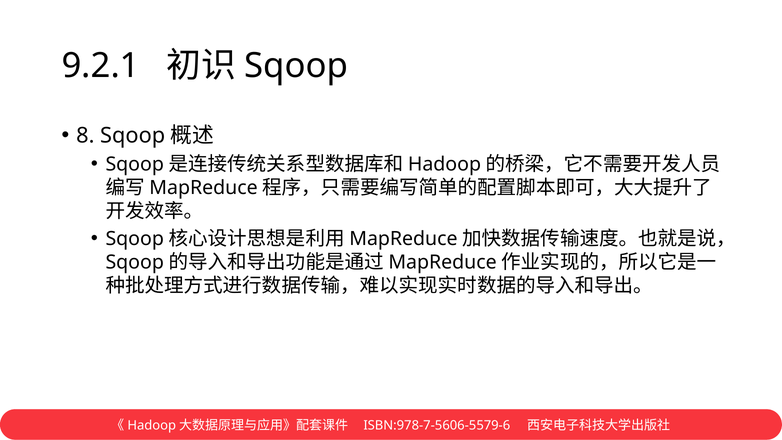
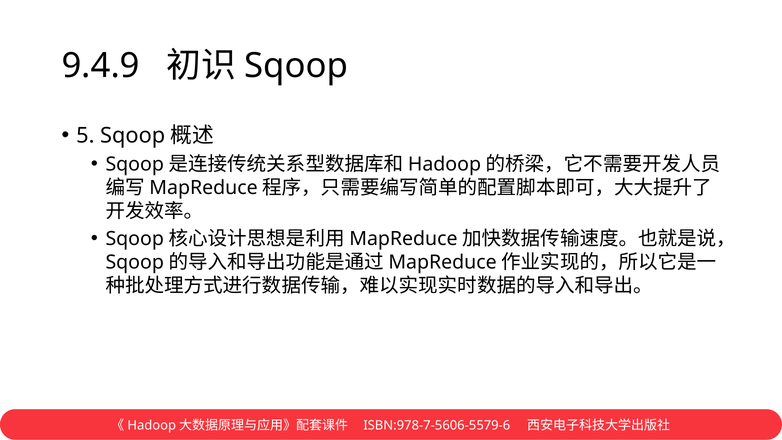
9.2.1: 9.2.1 -> 9.4.9
8: 8 -> 5
